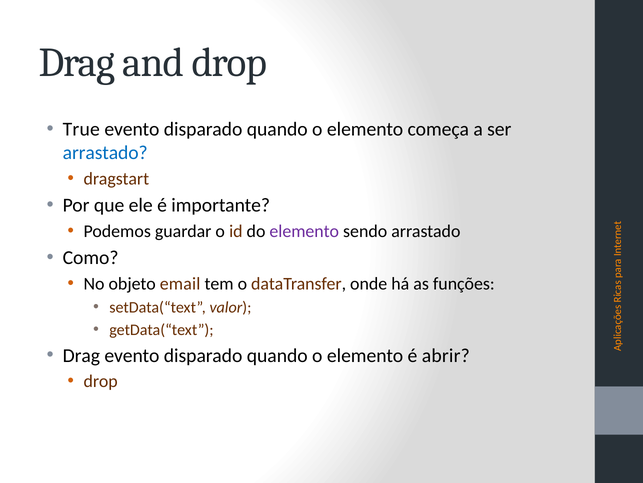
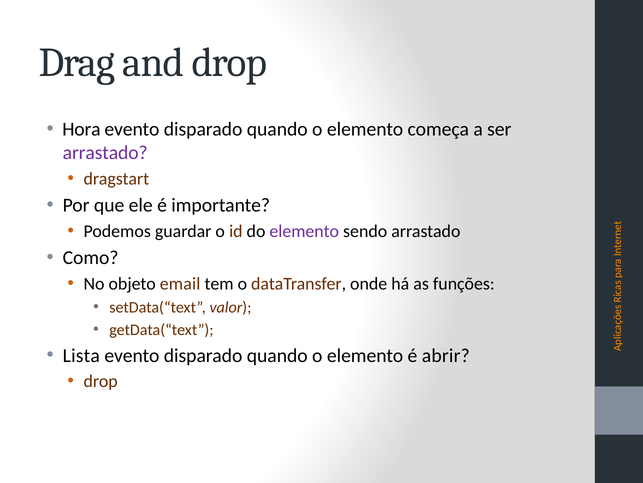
True: True -> Hora
arrastado at (105, 152) colour: blue -> purple
Drag at (81, 355): Drag -> Lista
